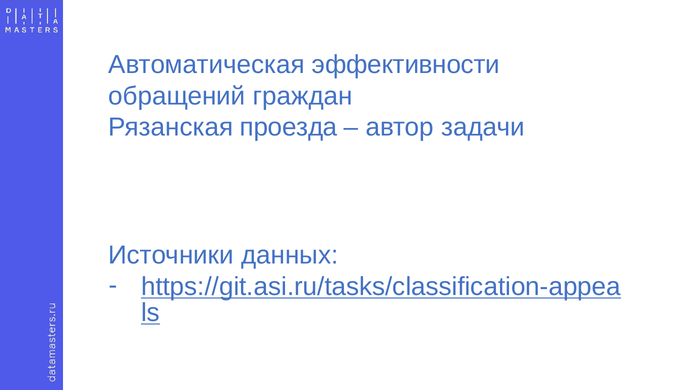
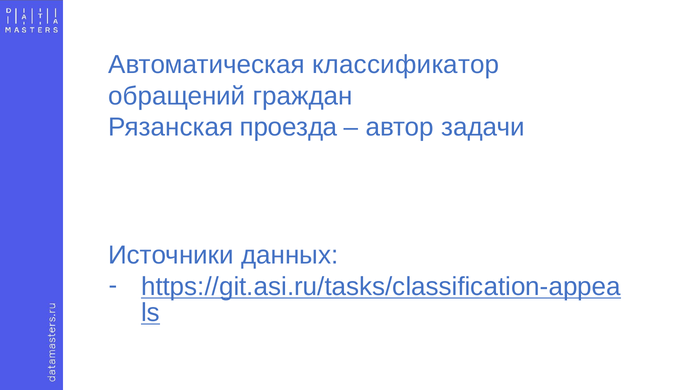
эффективности: эффективности -> классификатор
